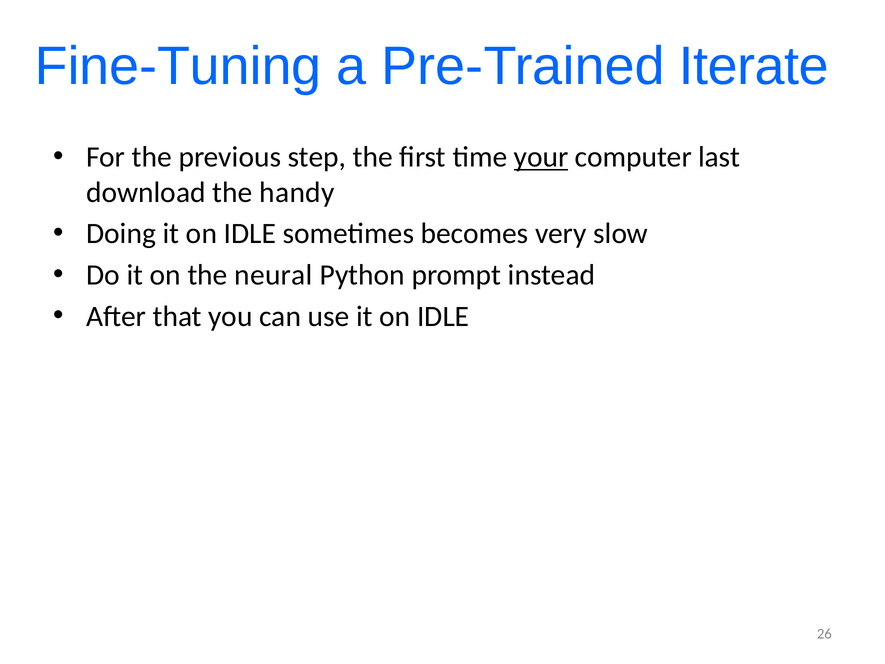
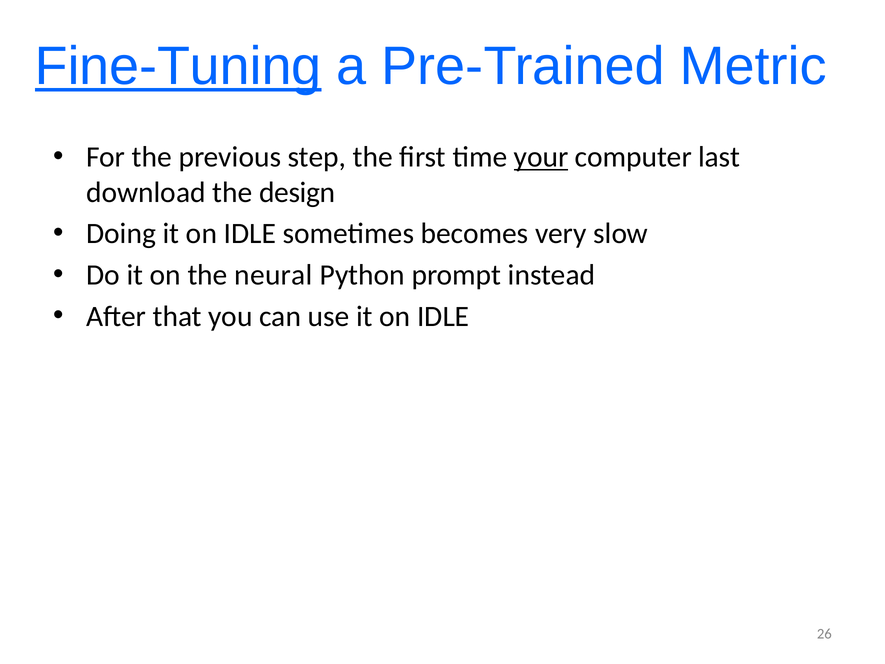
Fine-Tuning underline: none -> present
Iterate: Iterate -> Metric
handy: handy -> design
